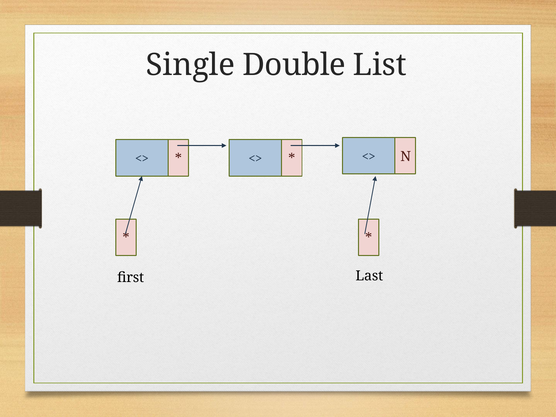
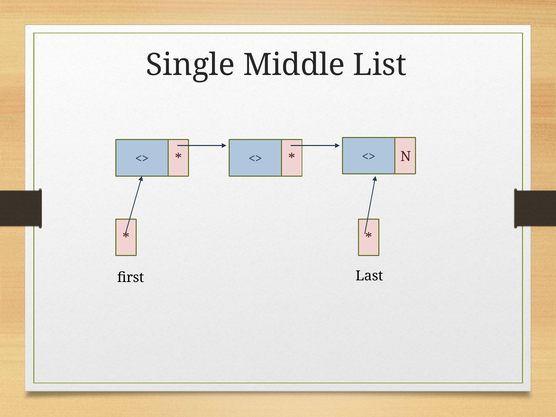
Double: Double -> Middle
